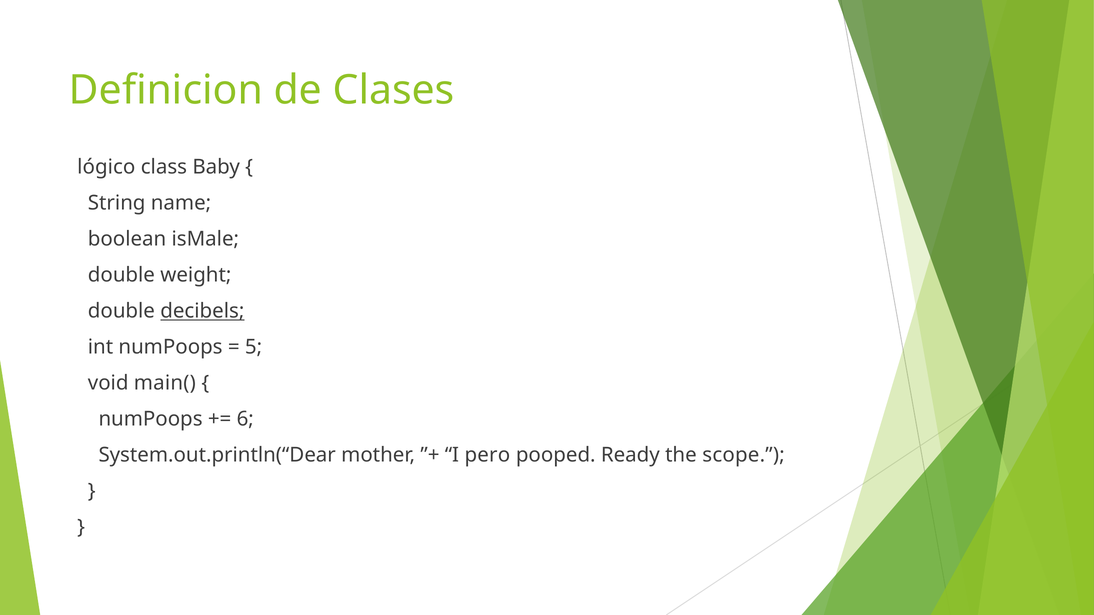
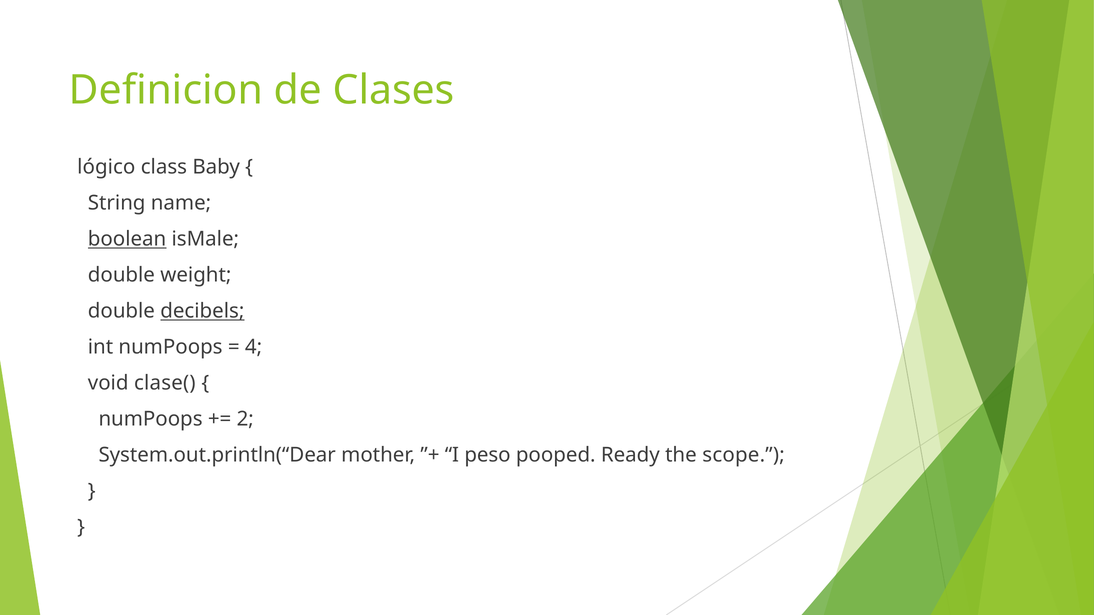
boolean underline: none -> present
5: 5 -> 4
main(: main( -> clase(
6: 6 -> 2
pero: pero -> peso
